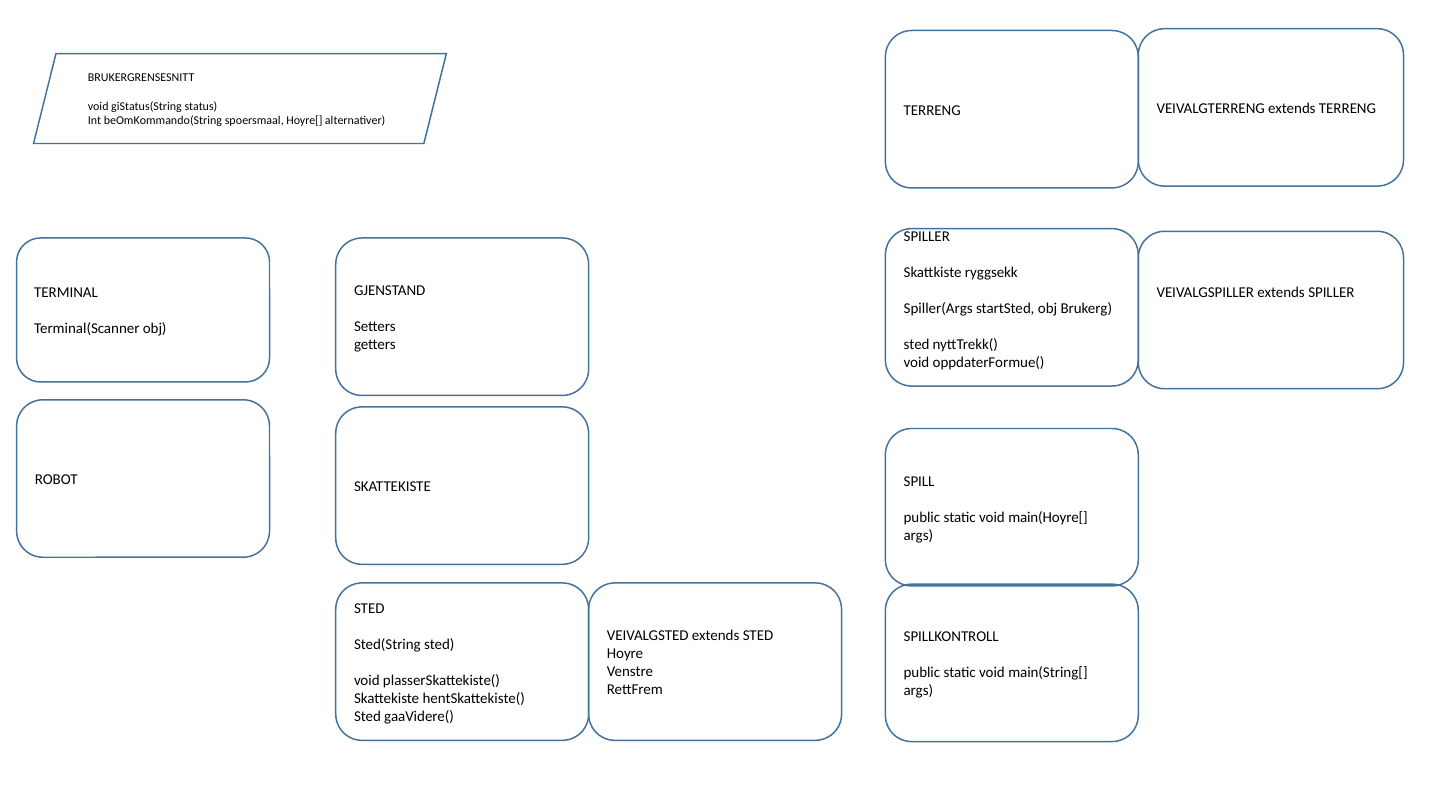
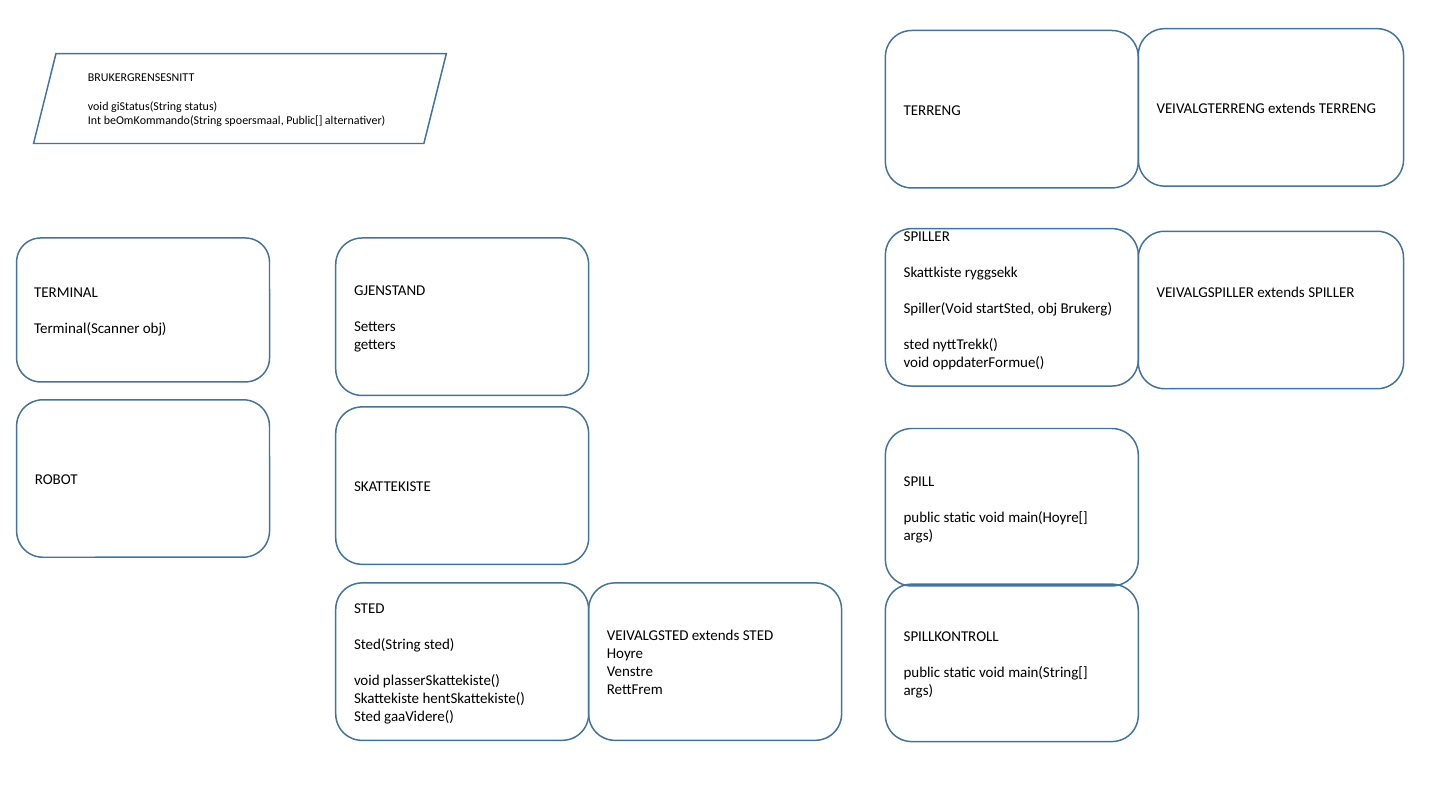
Hoyre[: Hoyre[ -> Public[
Spiller(Args: Spiller(Args -> Spiller(Void
